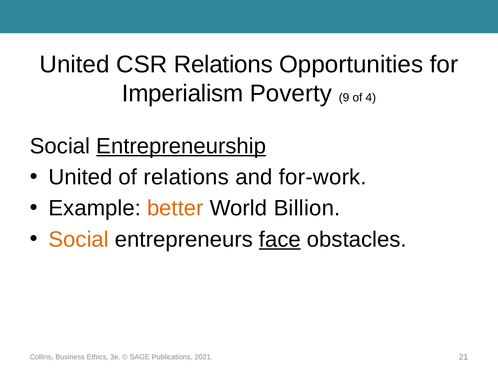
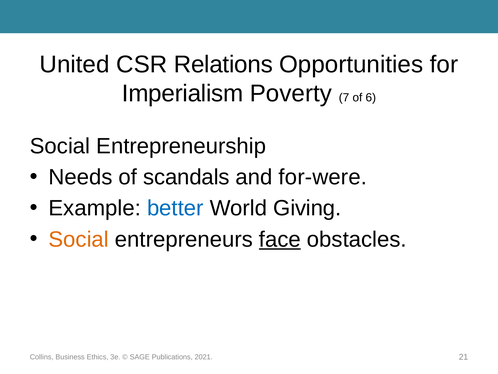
9: 9 -> 7
4: 4 -> 6
Entrepreneurship underline: present -> none
United at (81, 177): United -> Needs
of relations: relations -> scandals
for-work: for-work -> for-were
better colour: orange -> blue
Billion: Billion -> Giving
